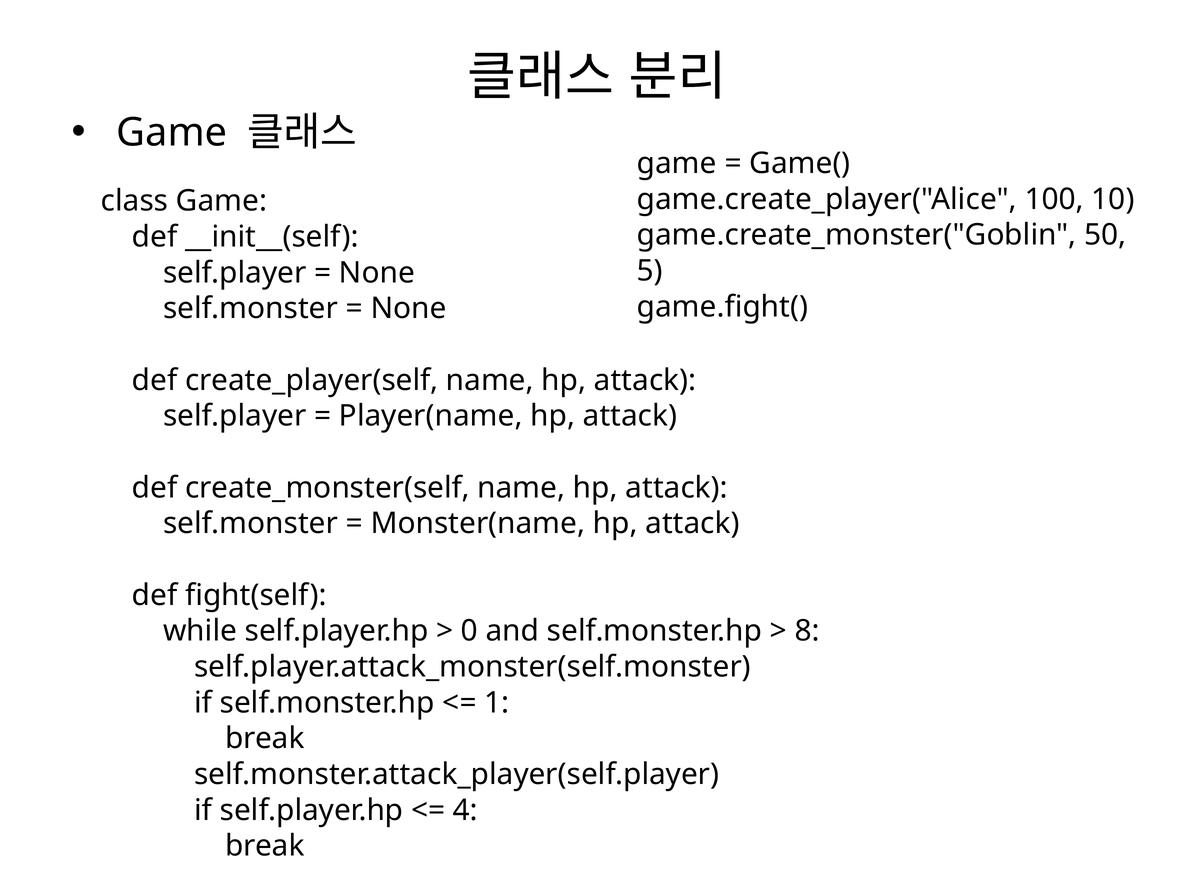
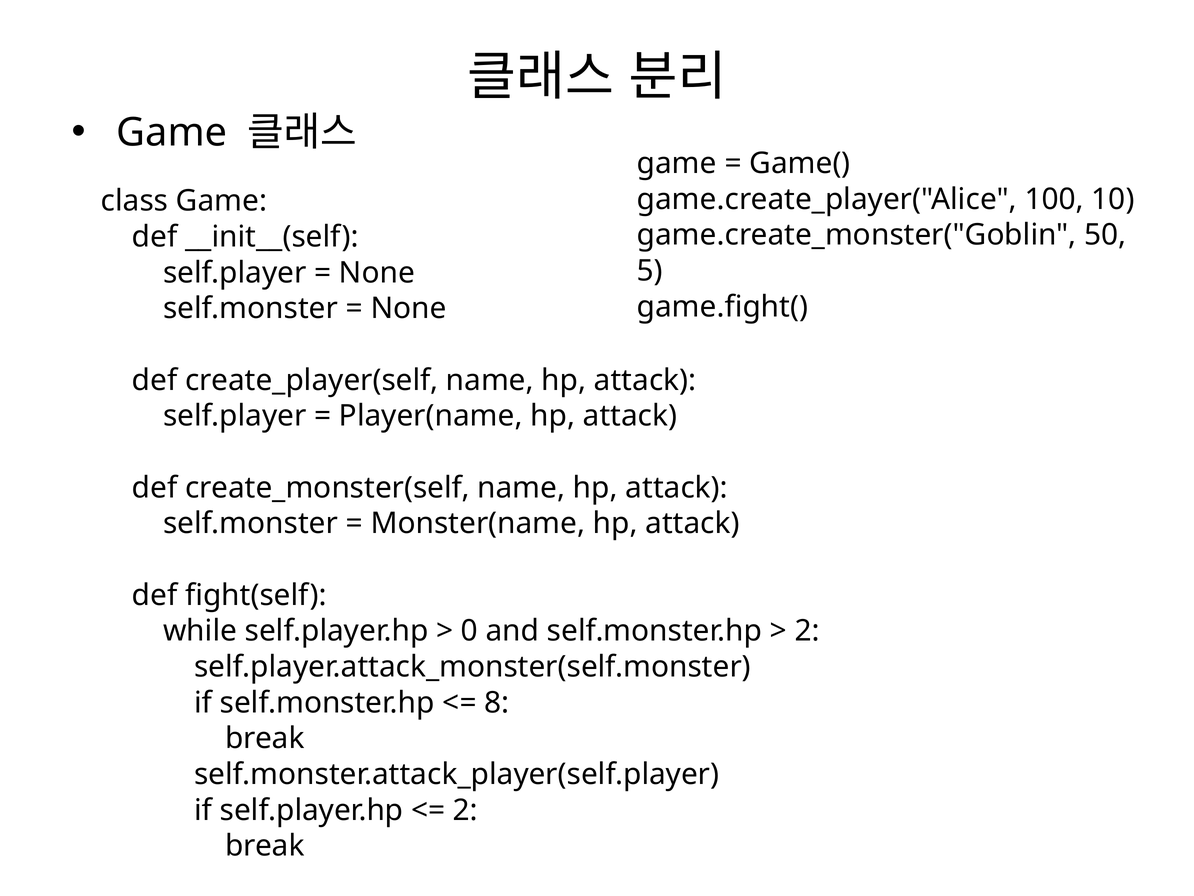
8 at (807, 631): 8 -> 2
1: 1 -> 8
4 at (465, 810): 4 -> 2
